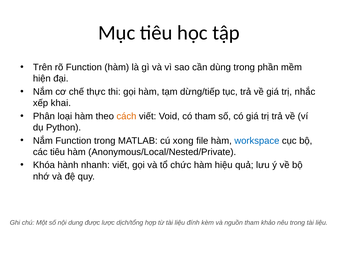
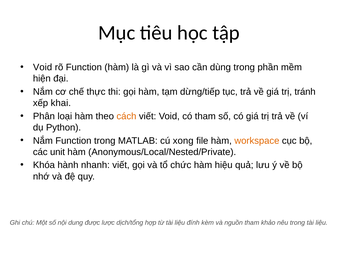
Trên at (43, 67): Trên -> Void
nhắc: nhắc -> tránh
workspace colour: blue -> orange
các tiêu: tiêu -> unit
